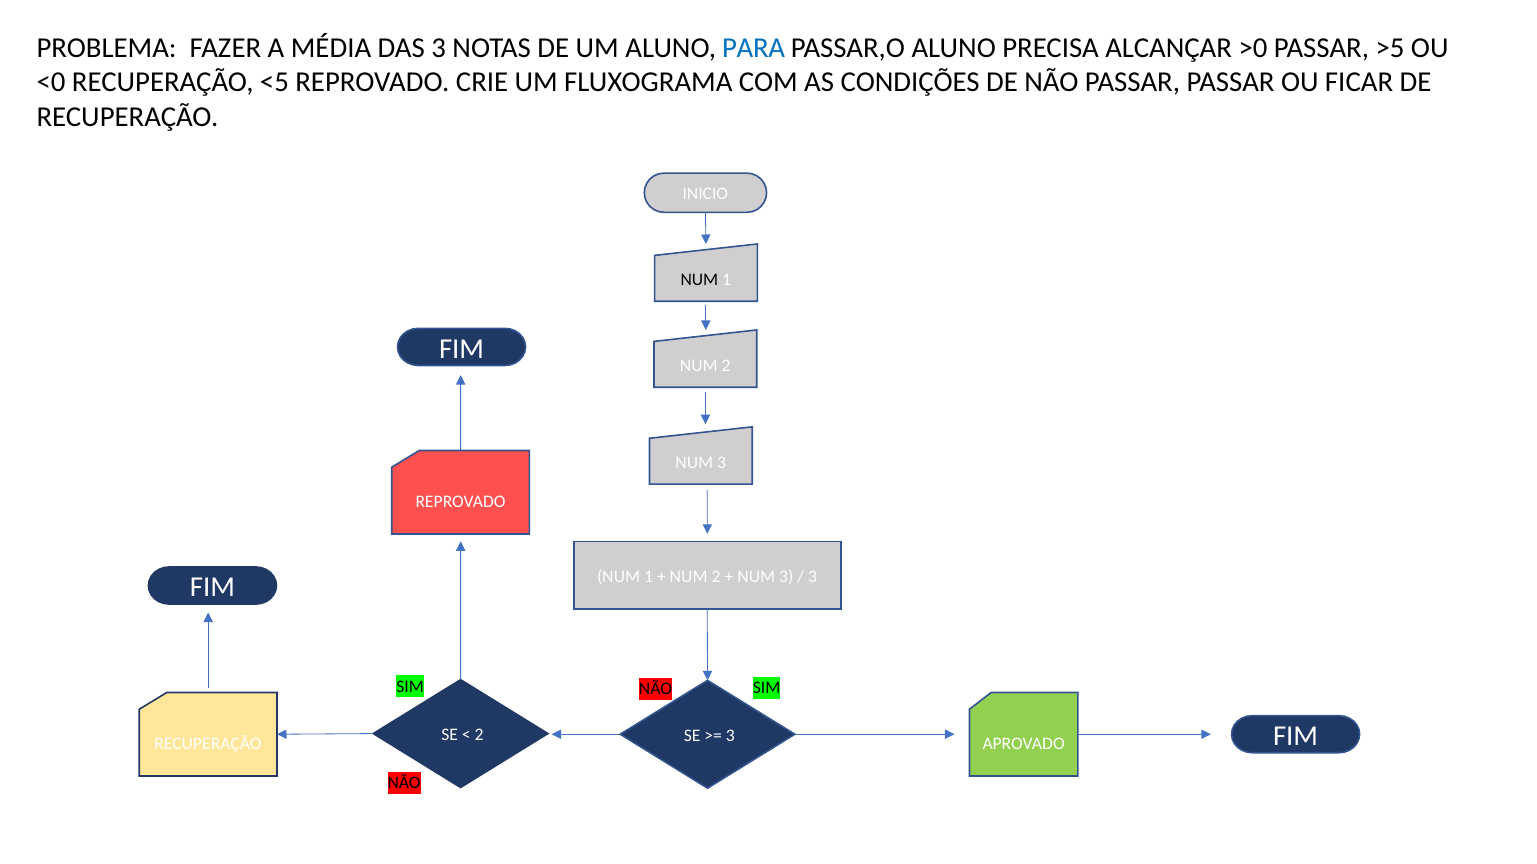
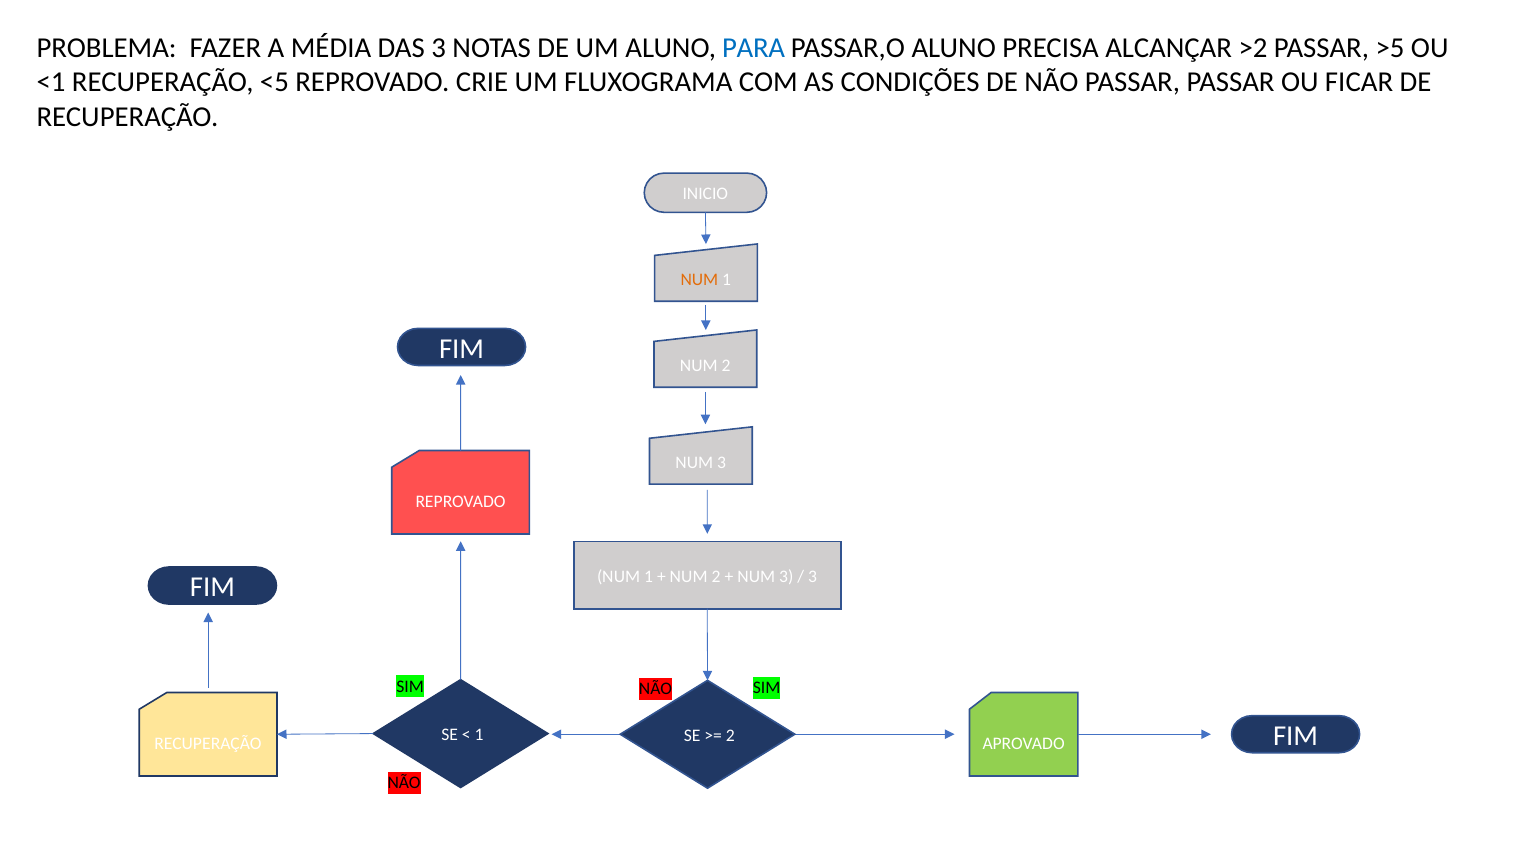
>0: >0 -> >2
<0: <0 -> <1
NUM at (699, 280) colour: black -> orange
2 at (479, 735): 2 -> 1
3 at (730, 736): 3 -> 2
